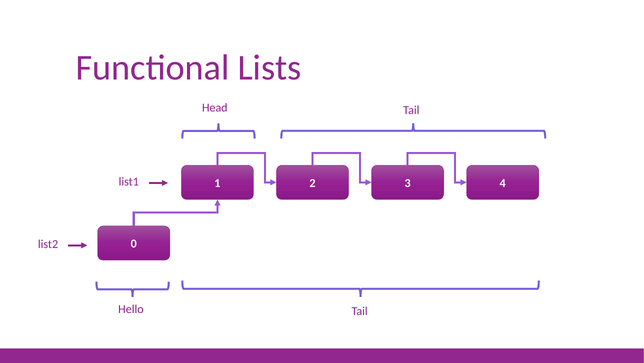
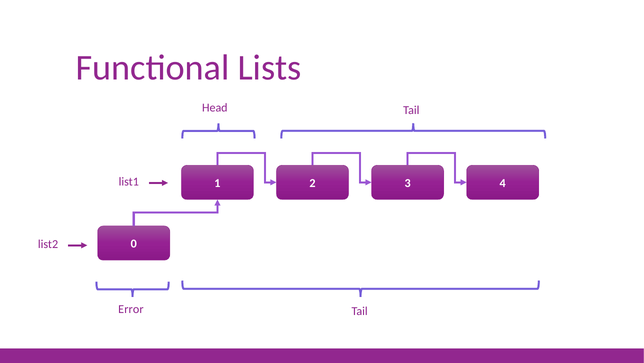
Hello: Hello -> Error
